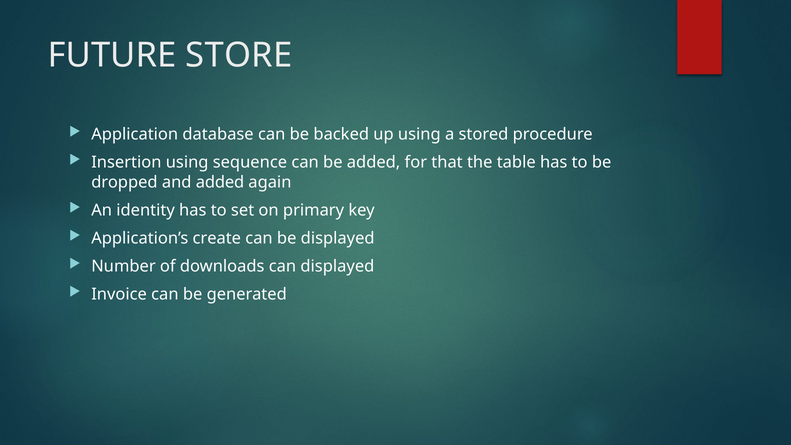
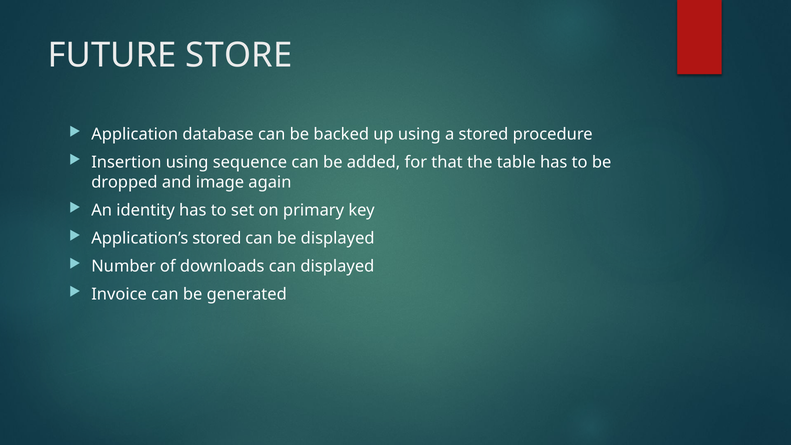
and added: added -> image
Application’s create: create -> stored
